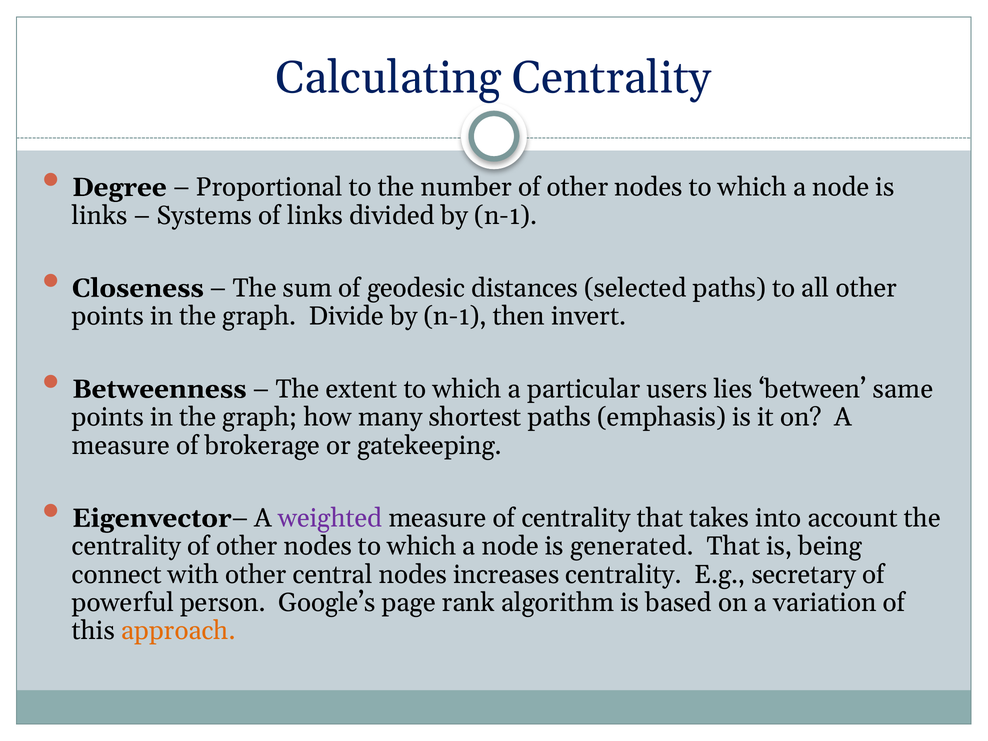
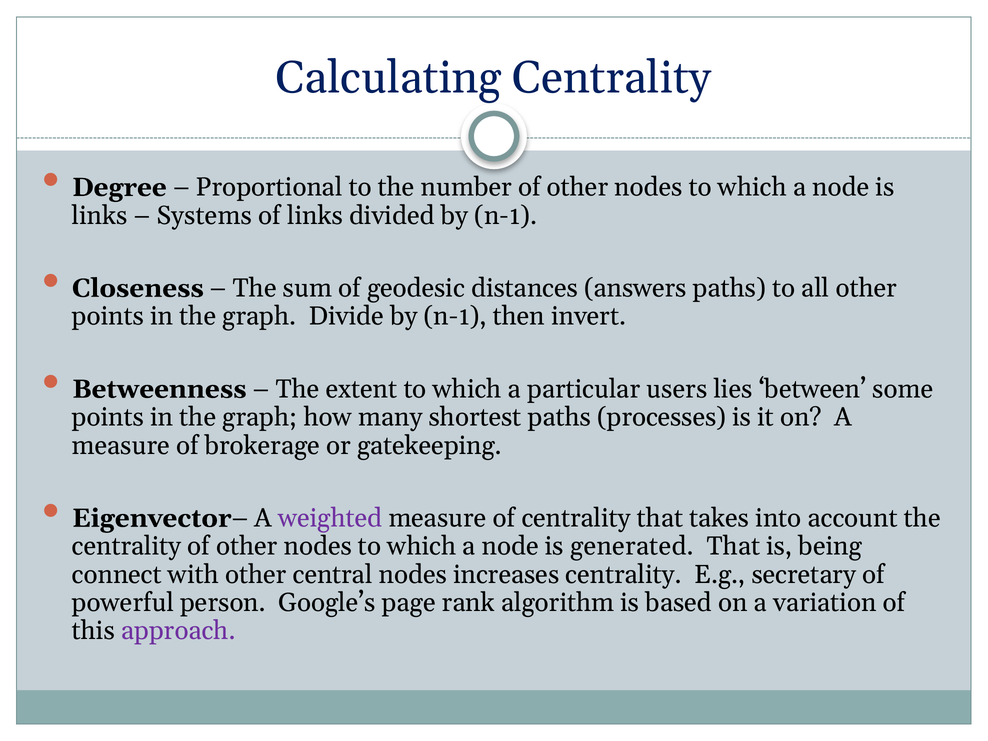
selected: selected -> answers
same: same -> some
emphasis: emphasis -> processes
approach colour: orange -> purple
